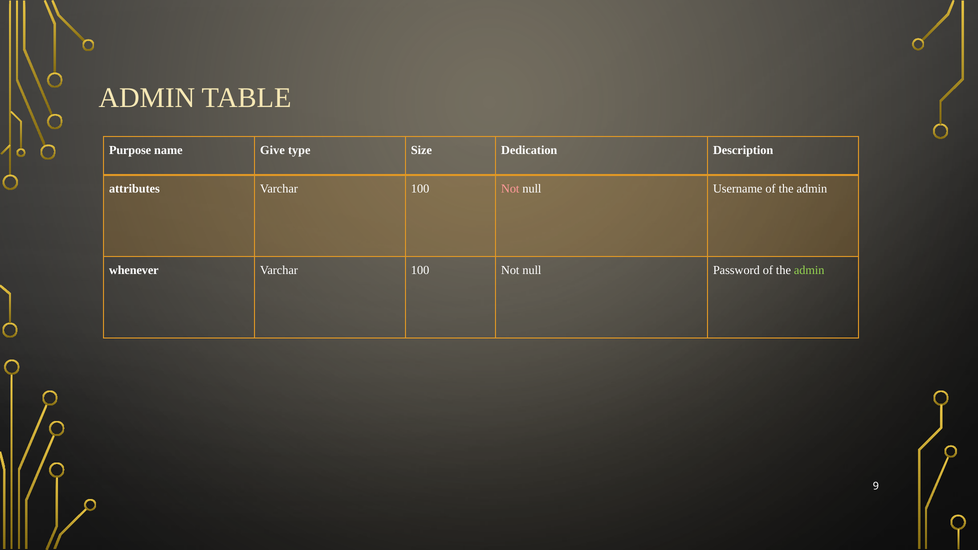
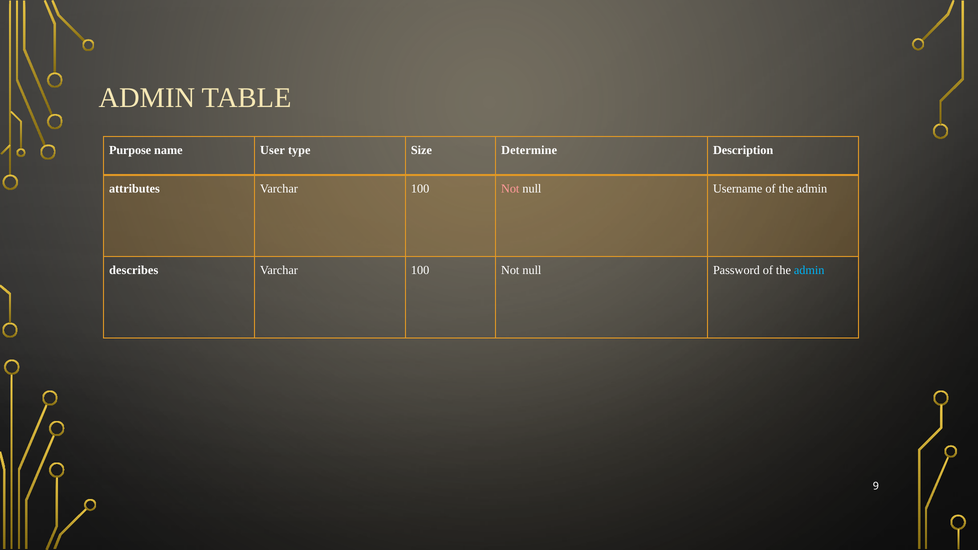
Give: Give -> User
Dedication: Dedication -> Determine
whenever: whenever -> describes
admin at (809, 270) colour: light green -> light blue
